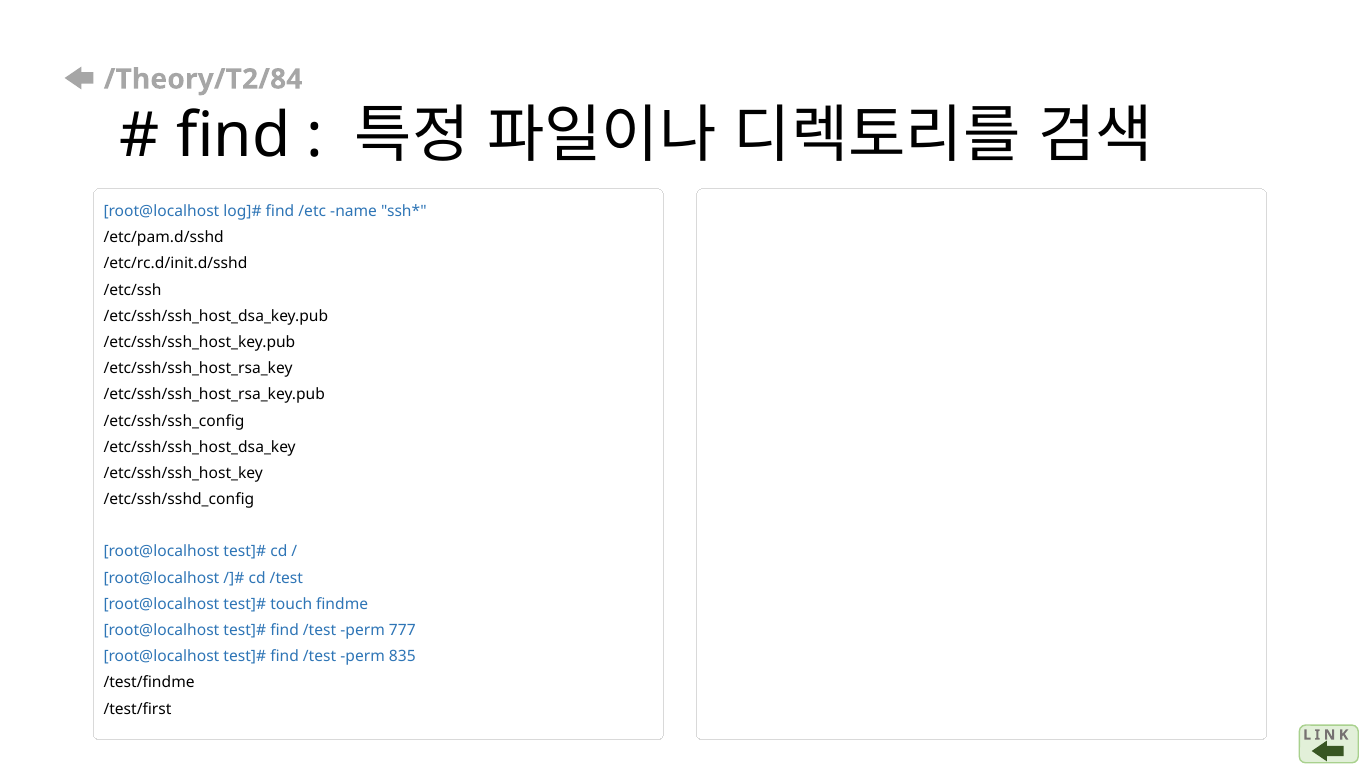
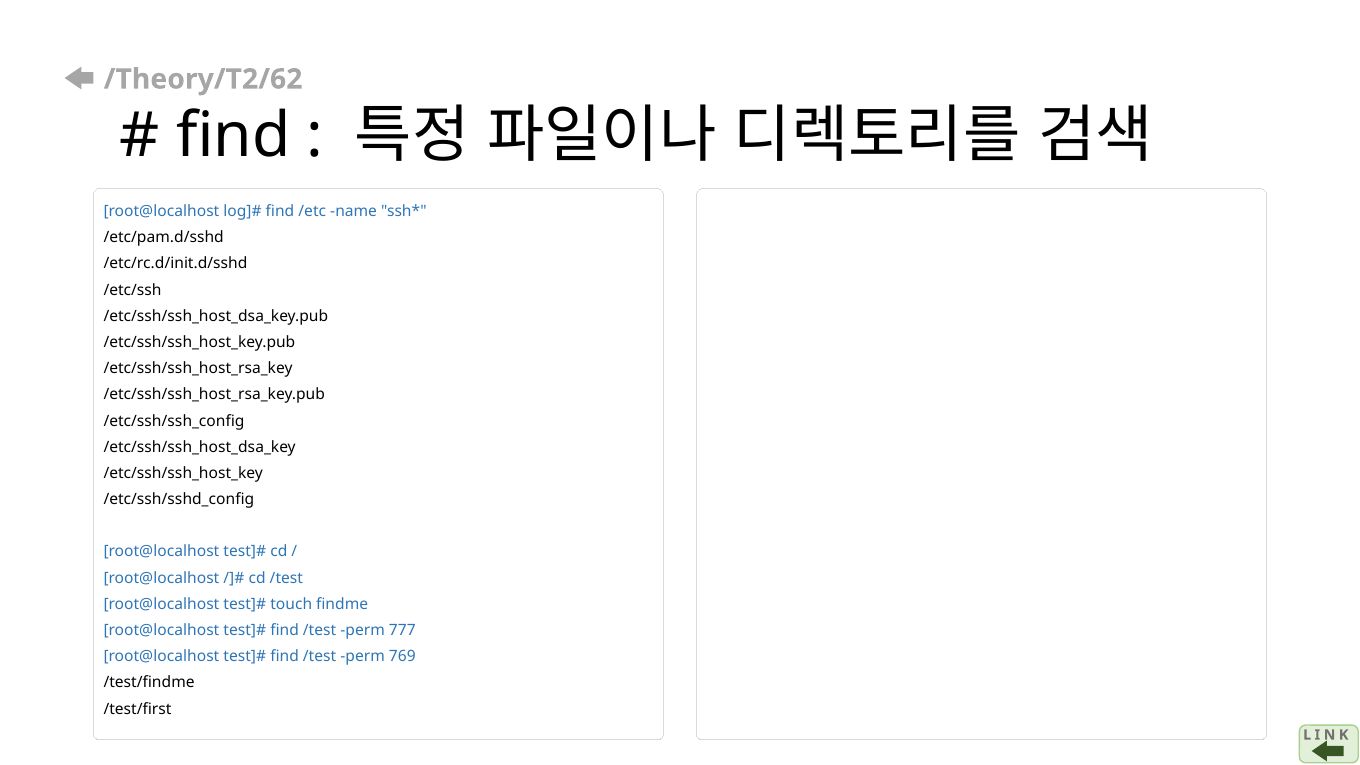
/Theory/T2/84: /Theory/T2/84 -> /Theory/T2/62
835: 835 -> 769
